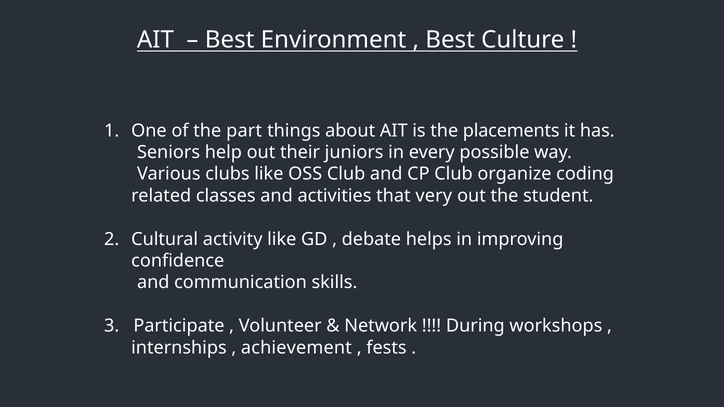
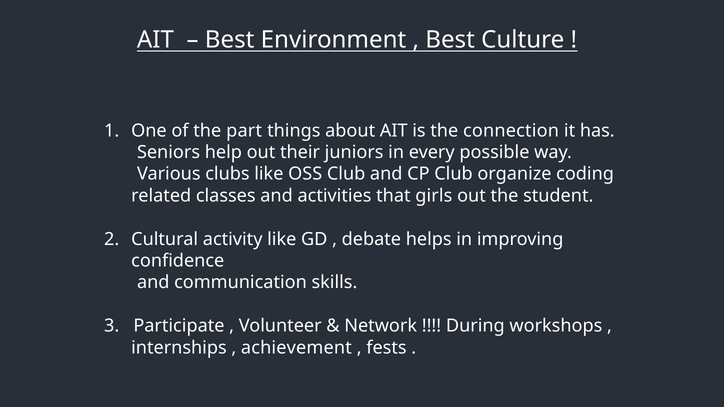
placements: placements -> connection
very: very -> girls
